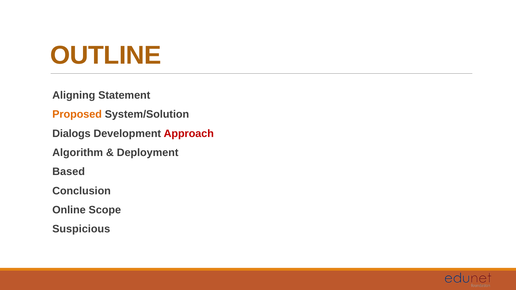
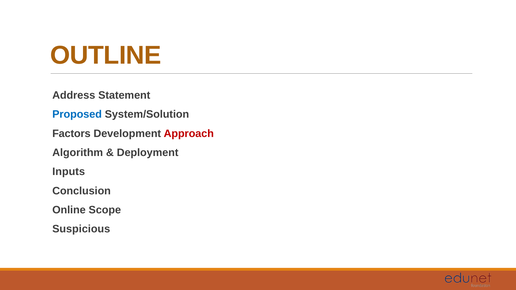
Aligning: Aligning -> Address
Proposed colour: orange -> blue
Dialogs: Dialogs -> Factors
Based: Based -> Inputs
